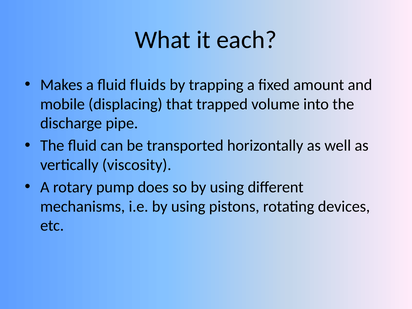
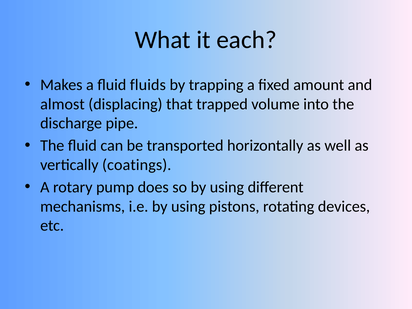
mobile: mobile -> almost
viscosity: viscosity -> coatings
